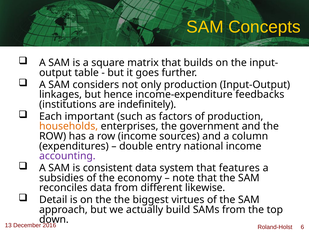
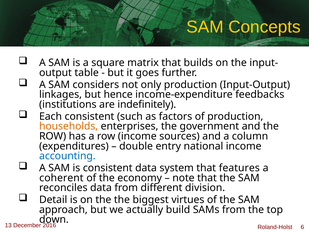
Each important: important -> consistent
accounting colour: purple -> blue
subsidies: subsidies -> coherent
likewise: likewise -> division
